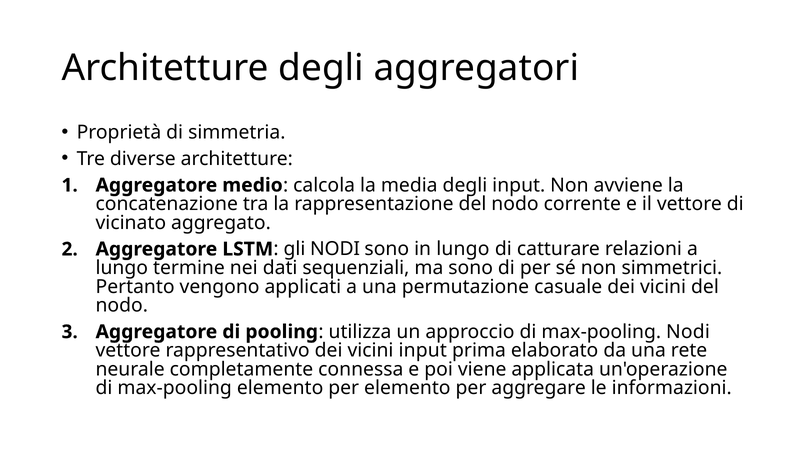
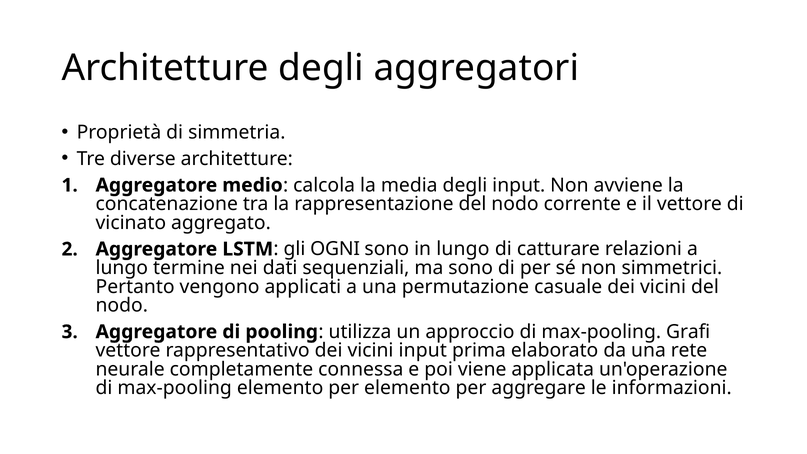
gli NODI: NODI -> OGNI
max-pooling Nodi: Nodi -> Grafi
